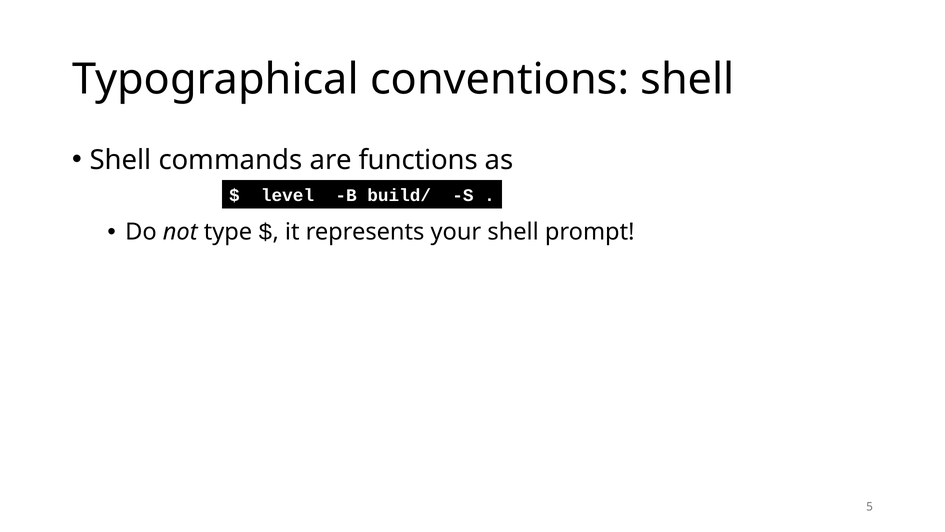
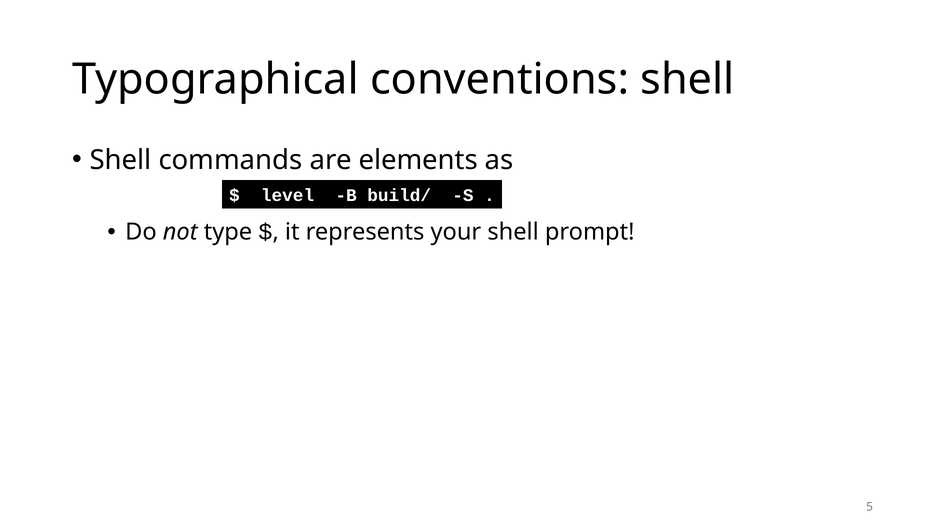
functions: functions -> elements
